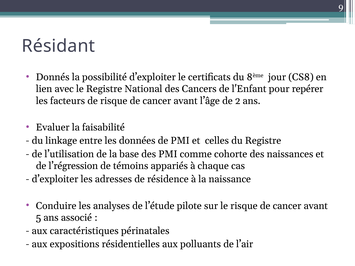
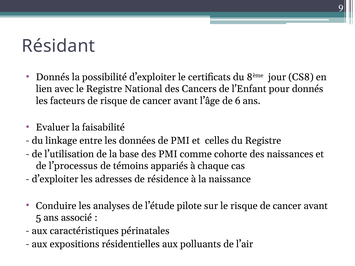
pour repérer: repérer -> donnés
2: 2 -> 6
l’régression: l’régression -> l’processus
